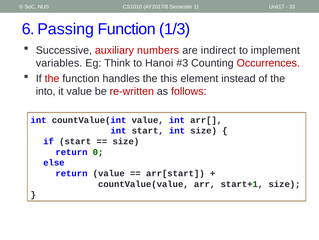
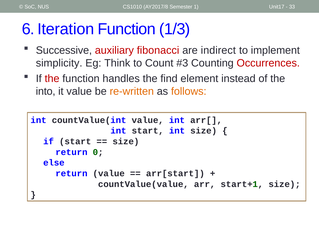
Passing: Passing -> Iteration
numbers: numbers -> fibonacci
variables: variables -> simplicity
Hanoi: Hanoi -> Count
this: this -> find
re-written colour: red -> orange
follows colour: red -> orange
